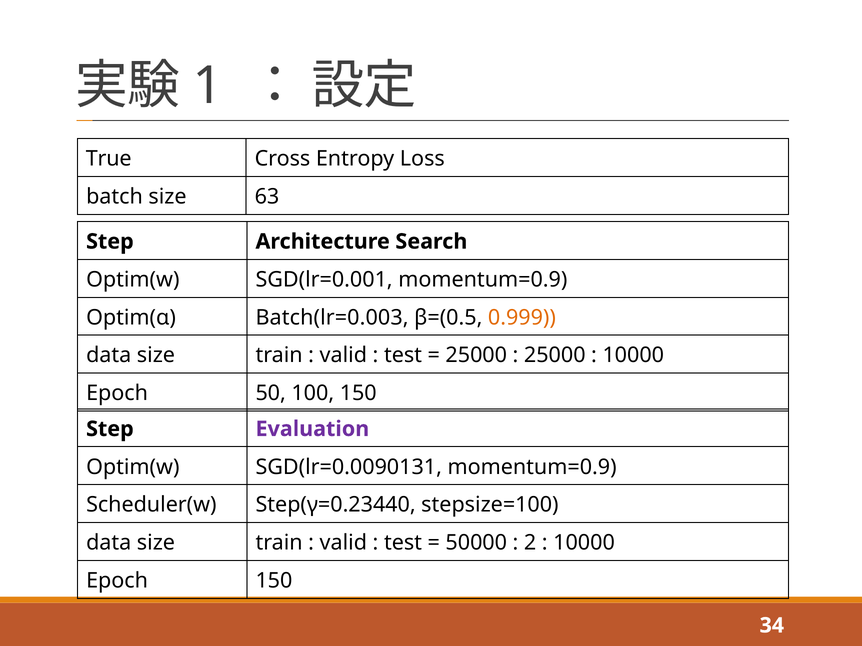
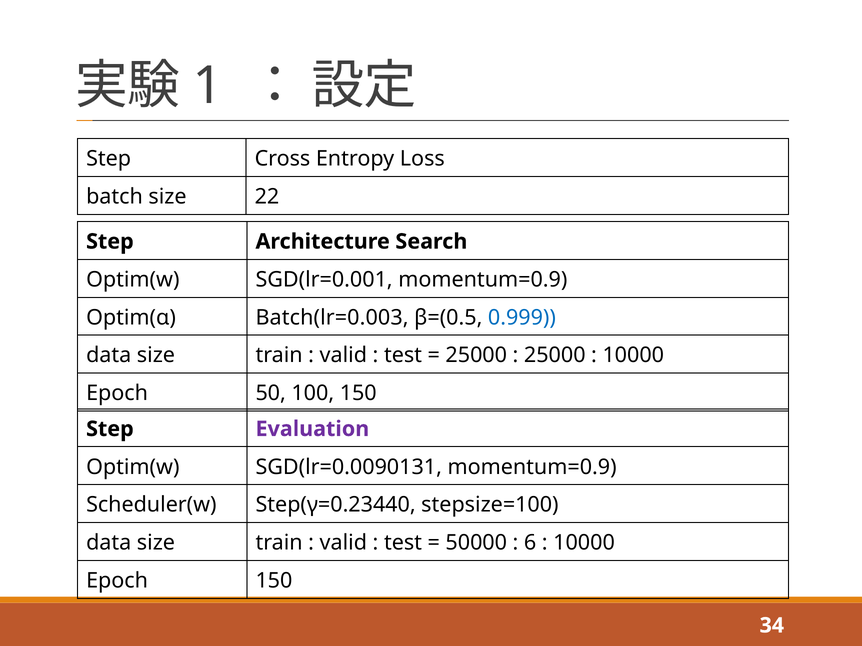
True at (109, 159): True -> Step
63: 63 -> 22
0.999 colour: orange -> blue
2: 2 -> 6
